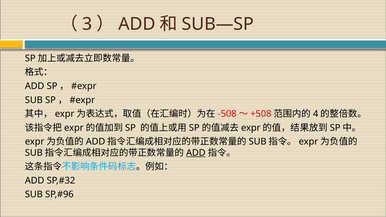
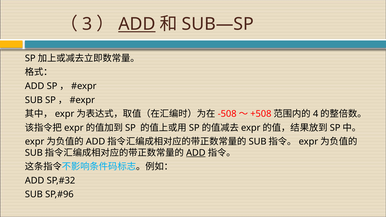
ADD at (137, 24) underline: none -> present
